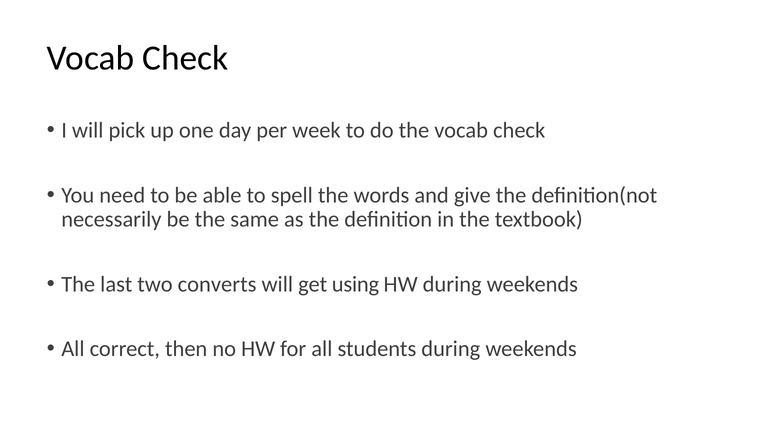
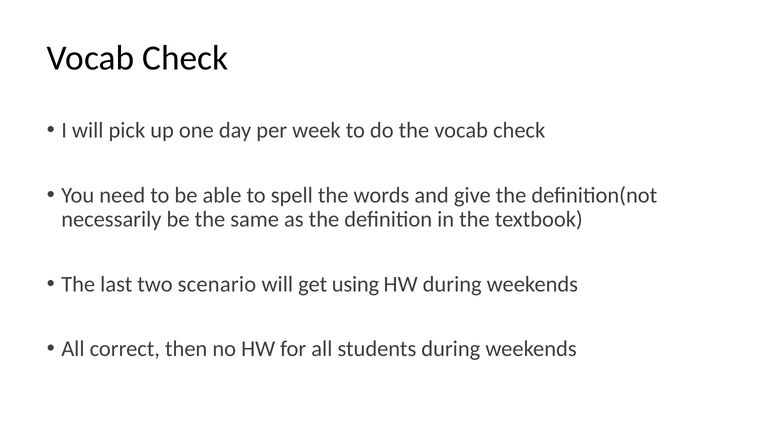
converts: converts -> scenario
